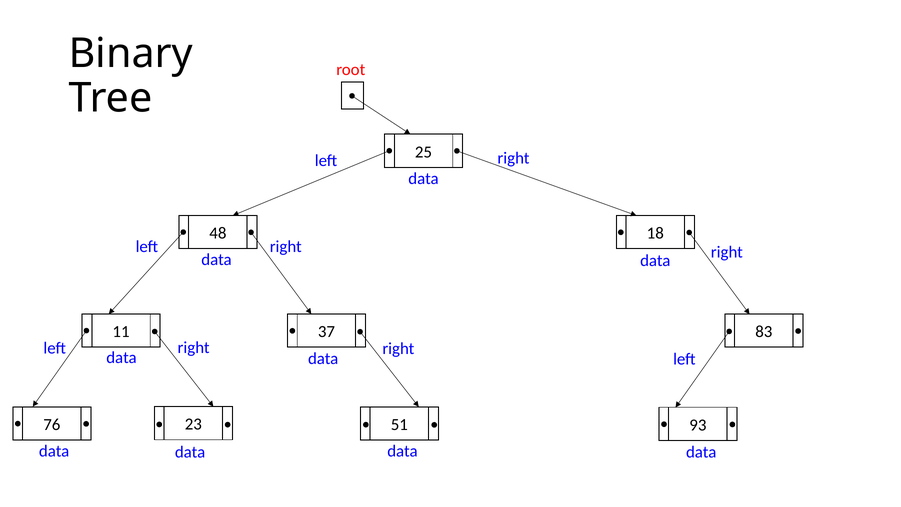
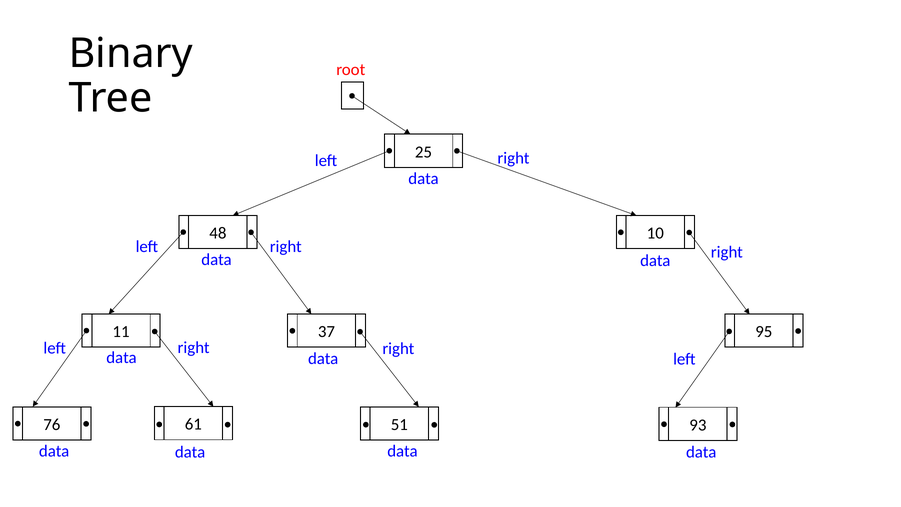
18: 18 -> 10
83: 83 -> 95
23: 23 -> 61
